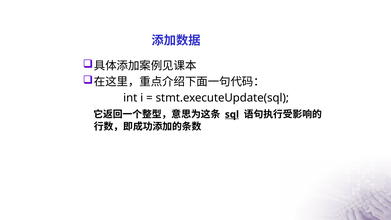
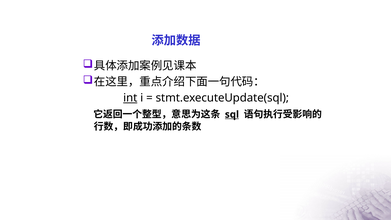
int underline: none -> present
